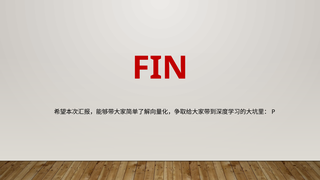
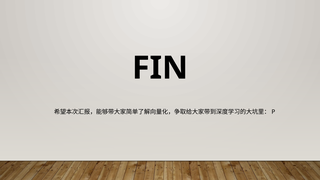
FIN colour: red -> black
